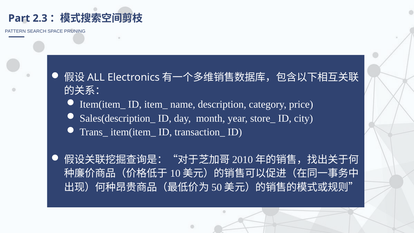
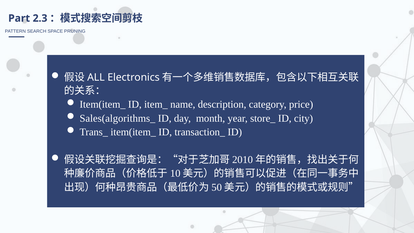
Sales(description_: Sales(description_ -> Sales(algorithms_
